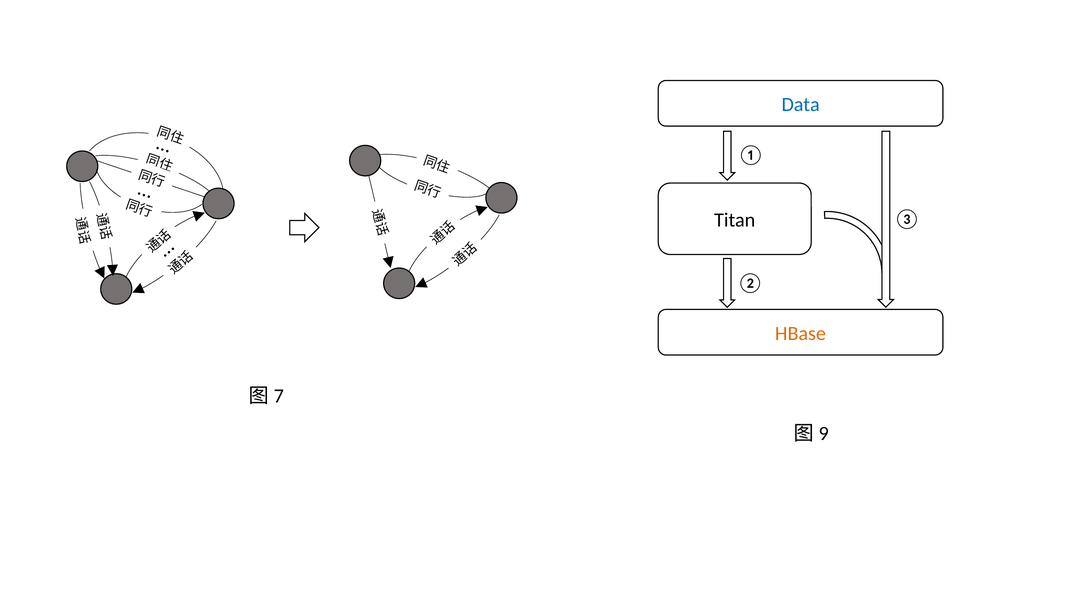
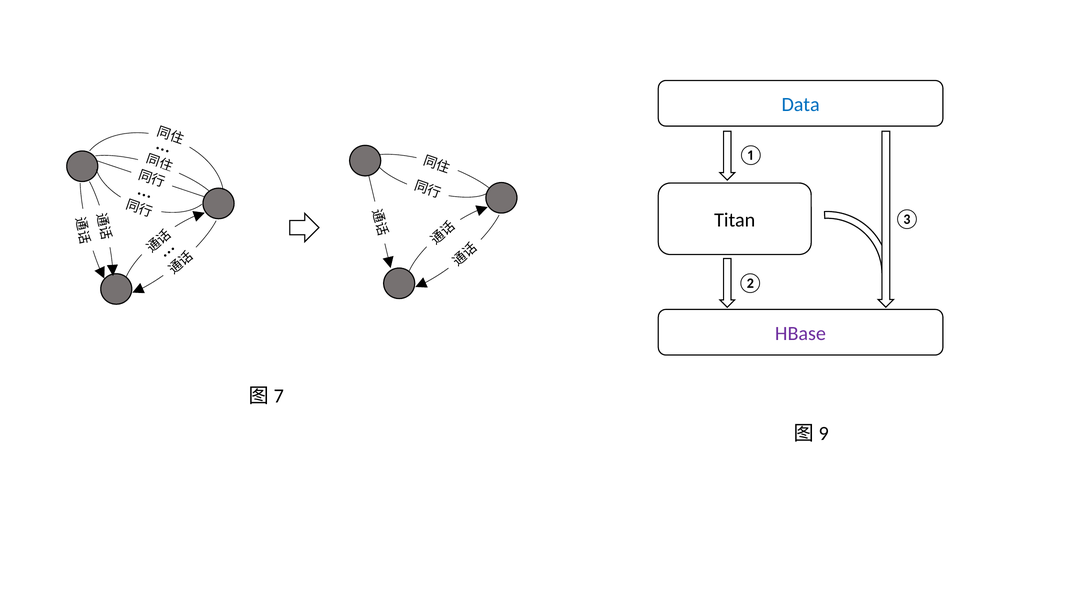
HBase colour: orange -> purple
